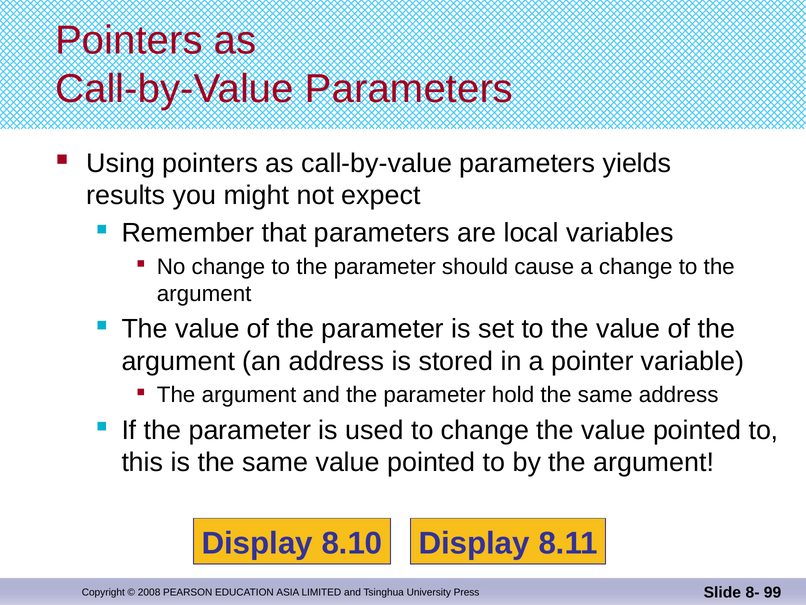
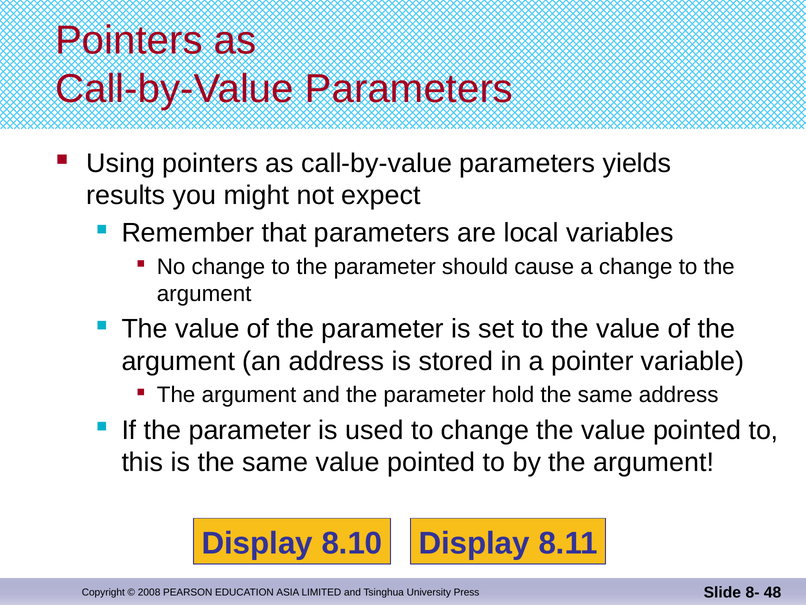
99: 99 -> 48
